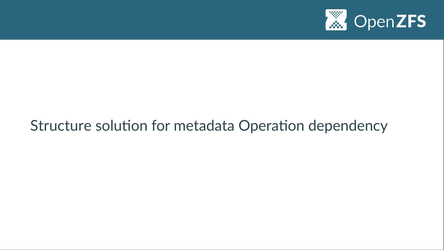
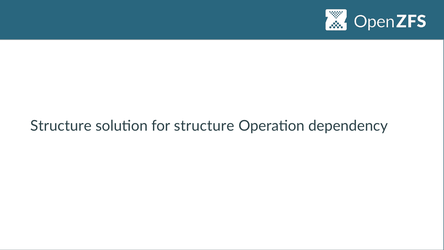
for metadata: metadata -> structure
